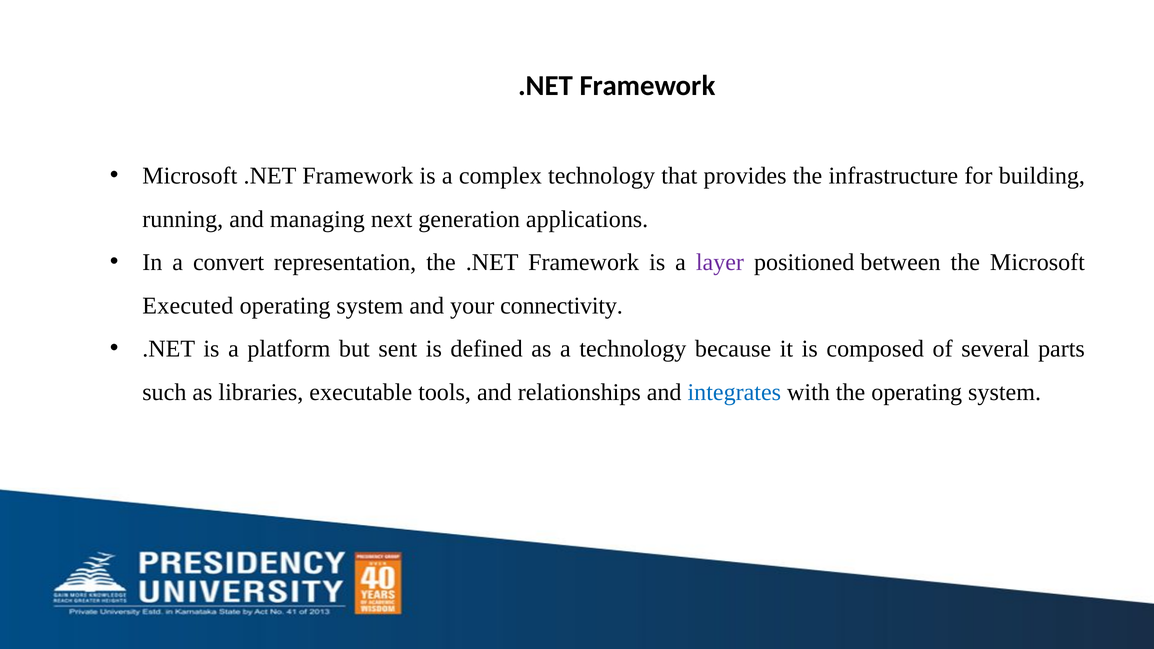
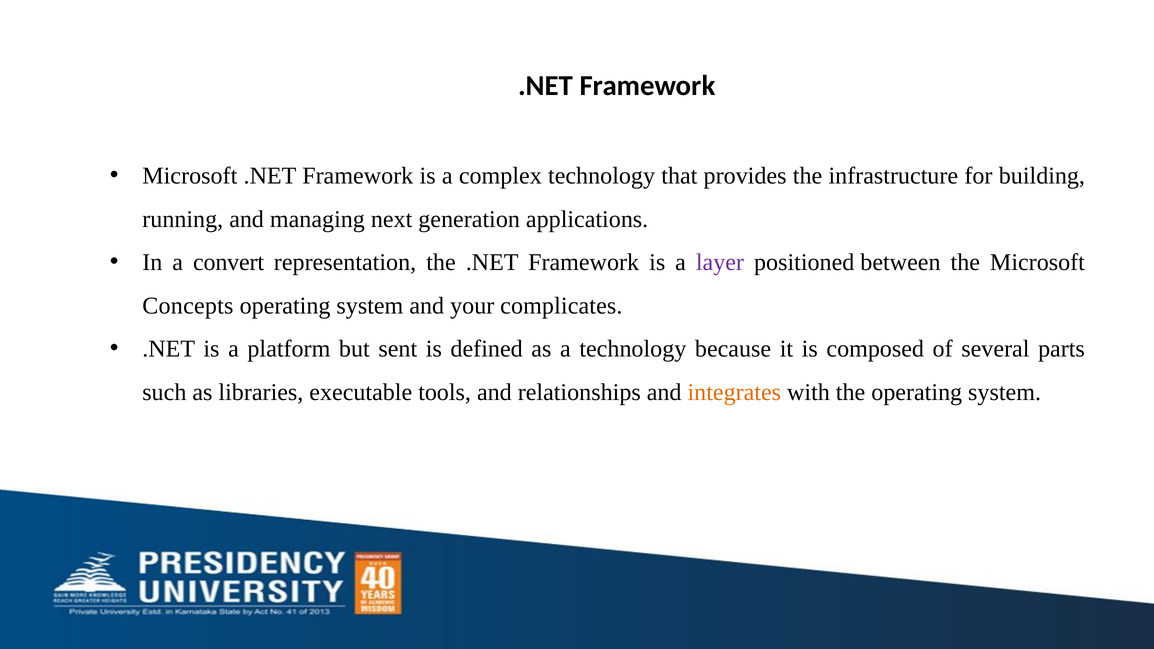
Executed: Executed -> Concepts
connectivity: connectivity -> complicates
integrates colour: blue -> orange
